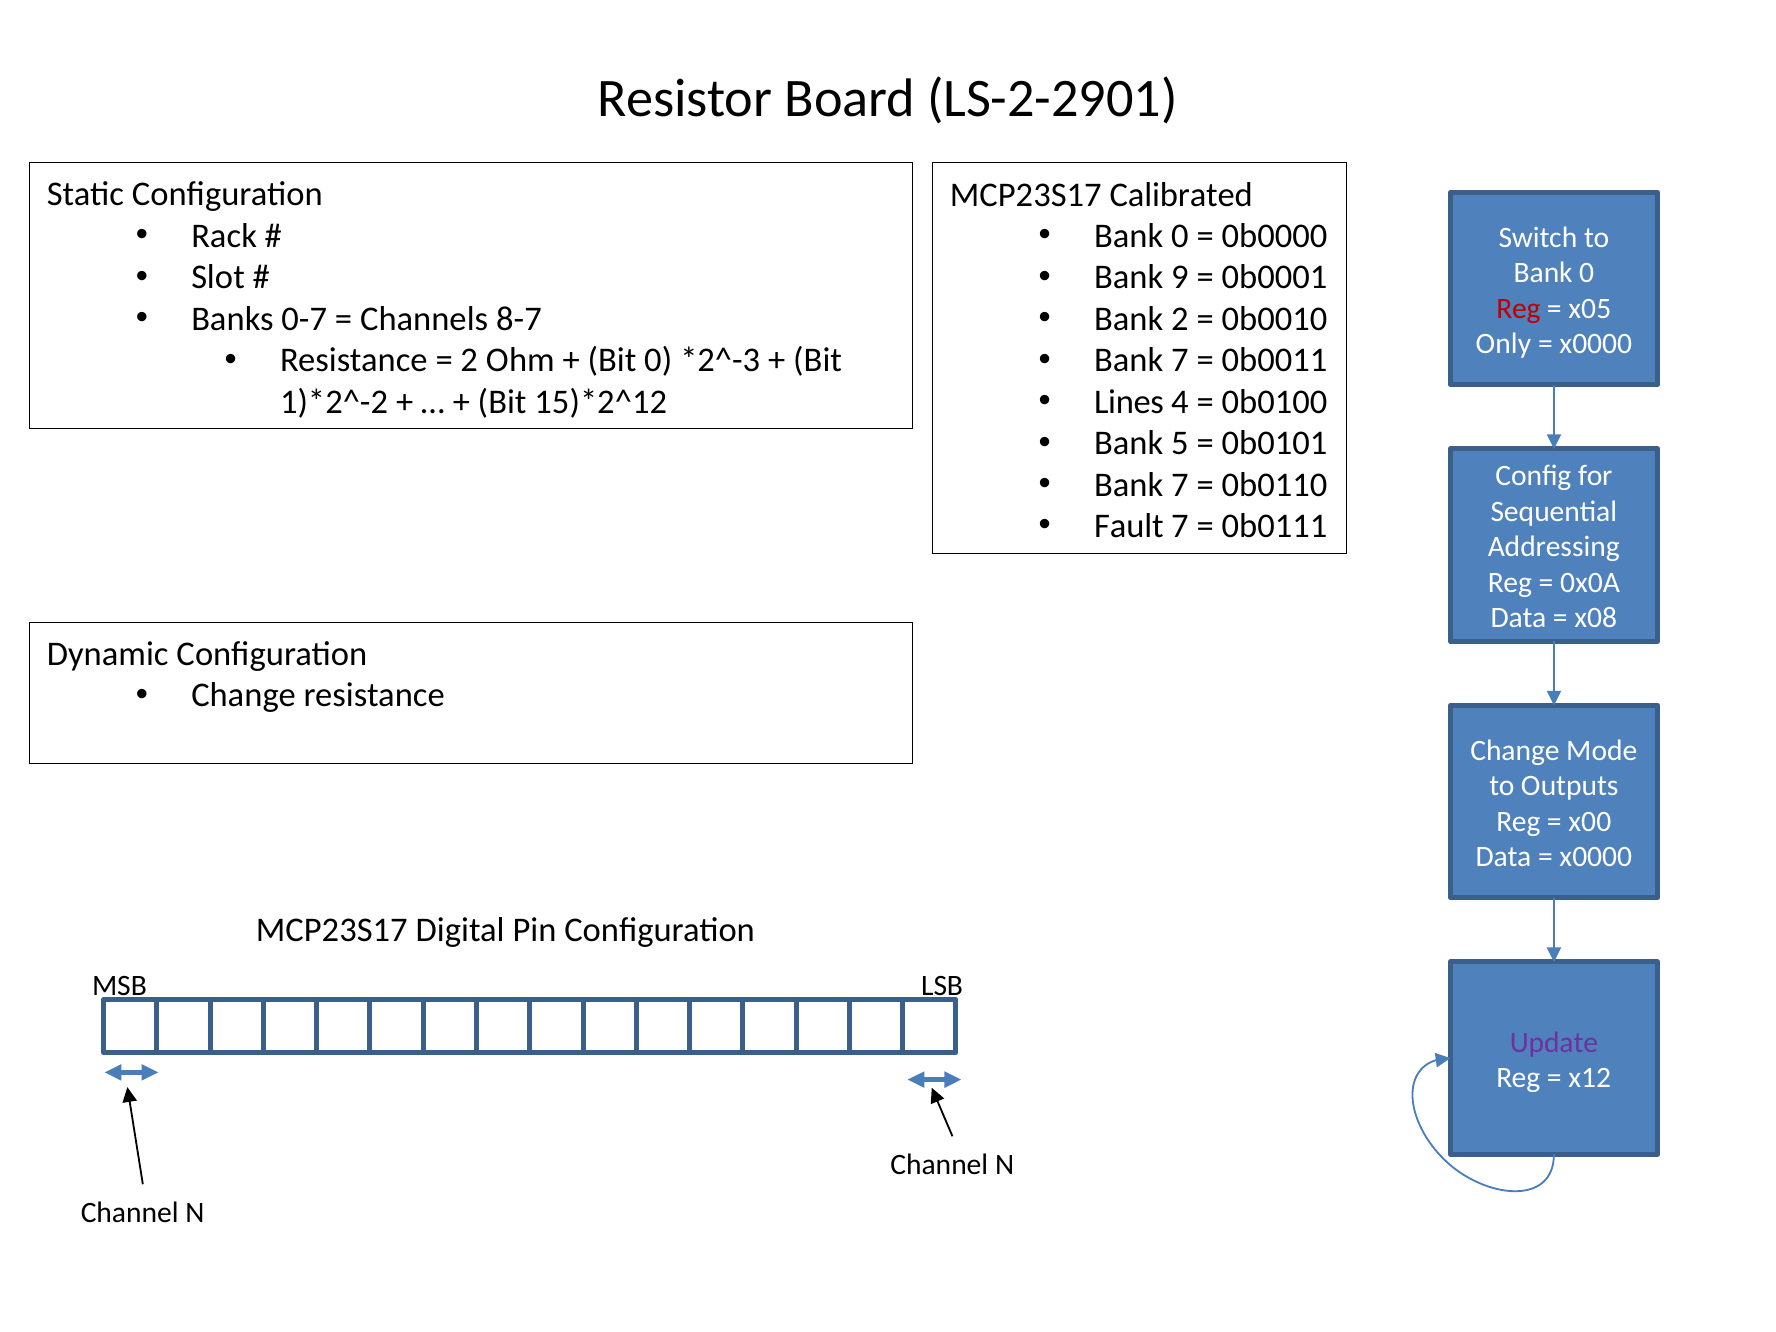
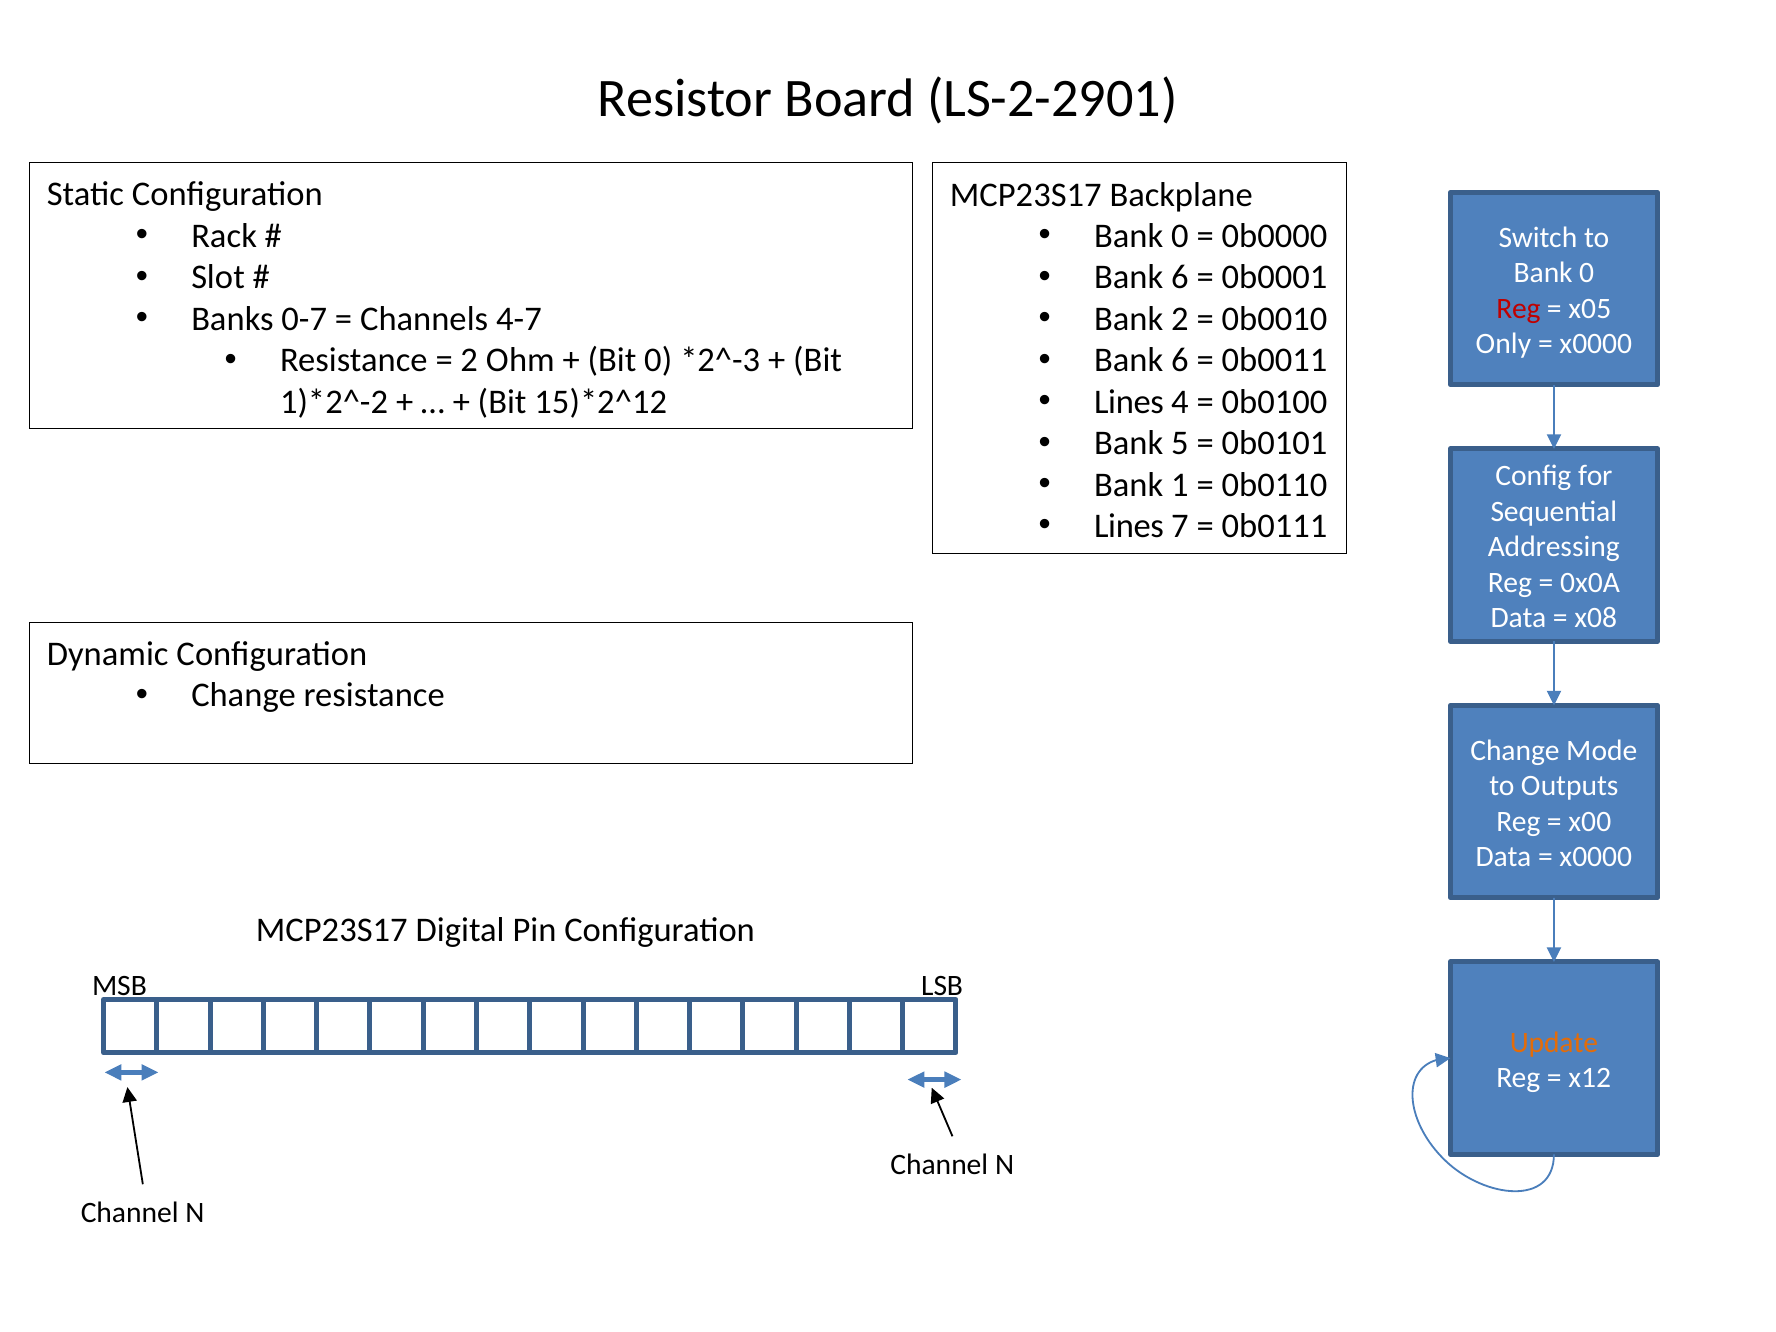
Calibrated: Calibrated -> Backplane
9 at (1180, 278): 9 -> 6
8-7: 8-7 -> 4-7
7 at (1180, 361): 7 -> 6
7 at (1180, 485): 7 -> 1
Fault at (1129, 526): Fault -> Lines
Update colour: purple -> orange
